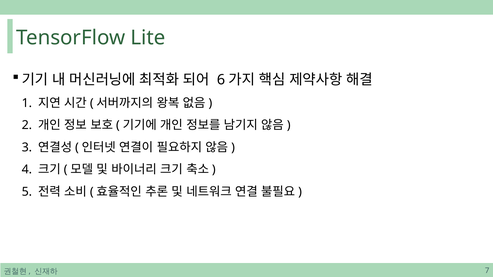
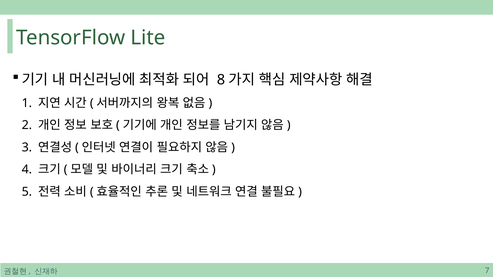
6: 6 -> 8
